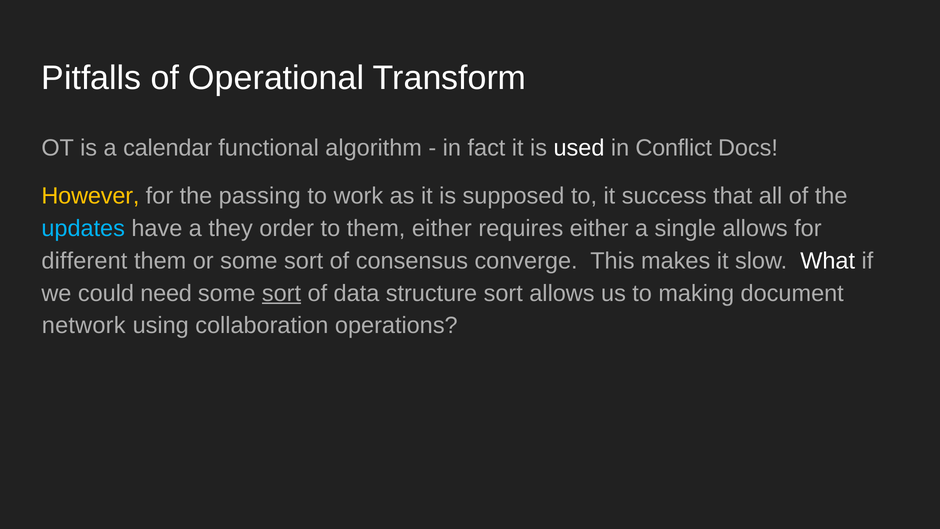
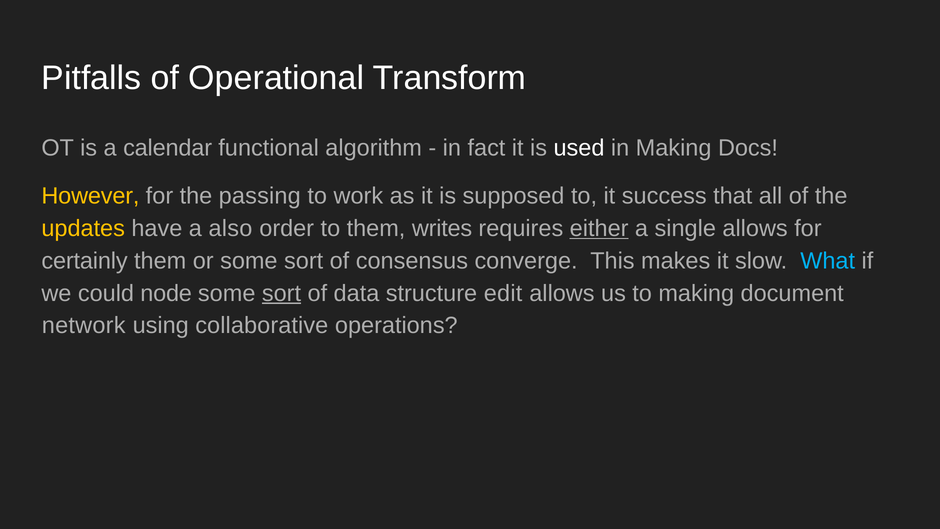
in Conflict: Conflict -> Making
updates colour: light blue -> yellow
they: they -> also
them either: either -> writes
either at (599, 228) underline: none -> present
different: different -> certainly
What colour: white -> light blue
need: need -> node
structure sort: sort -> edit
collaboration: collaboration -> collaborative
